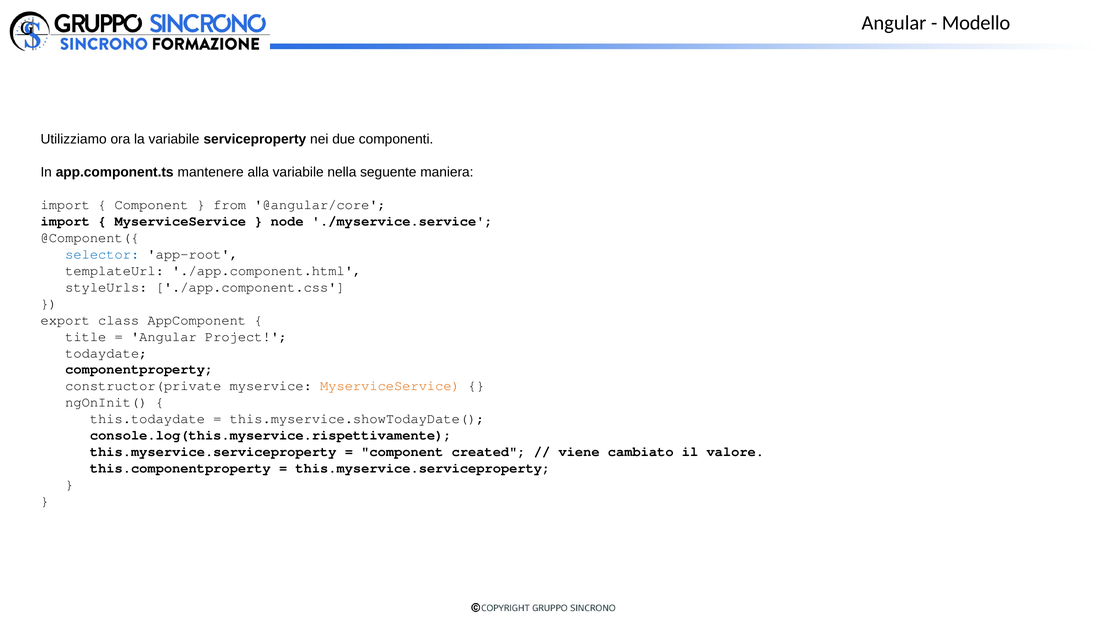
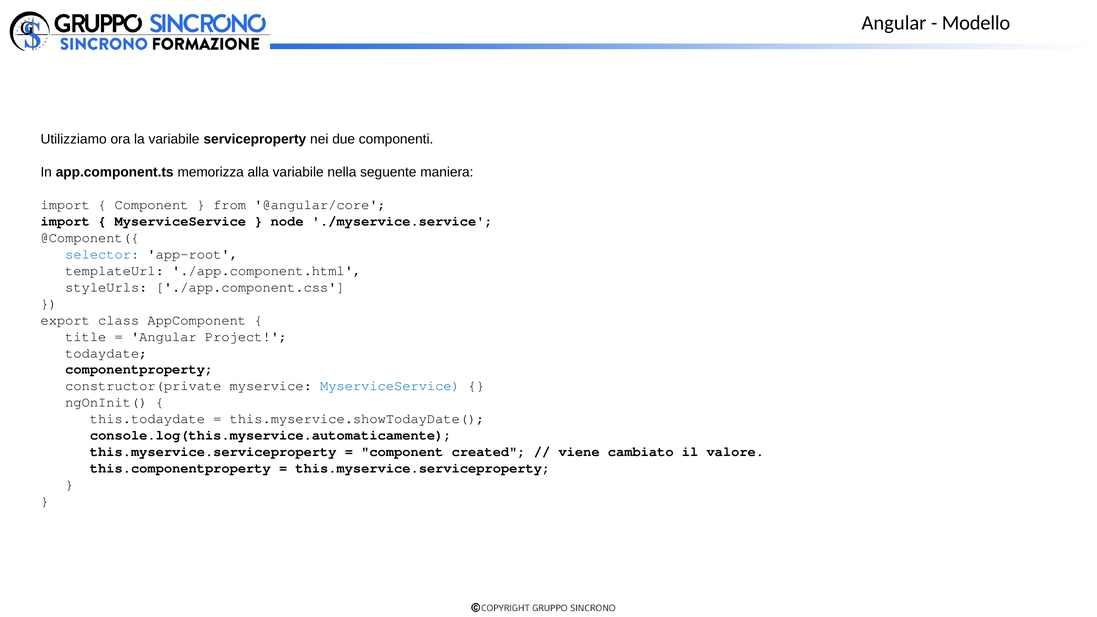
mantenere: mantenere -> memorizza
MyserviceService at (390, 386) colour: orange -> blue
console.log(this.myservice.rispettivamente: console.log(this.myservice.rispettivamente -> console.log(this.myservice.automaticamente
